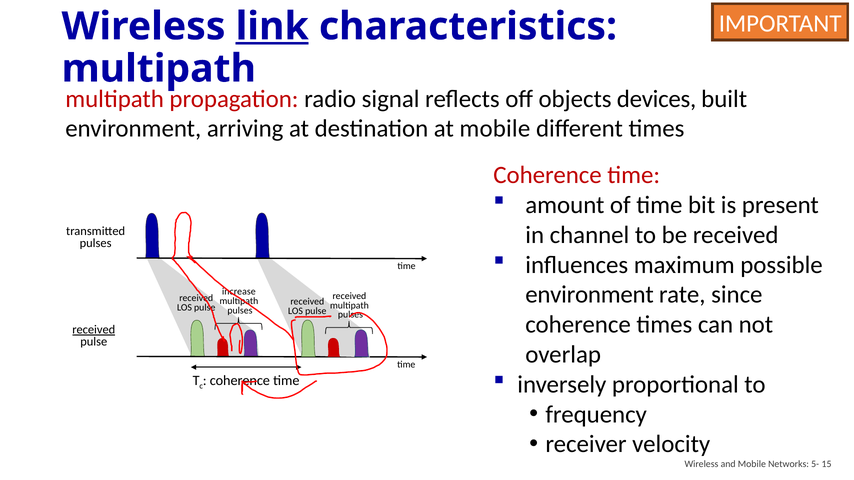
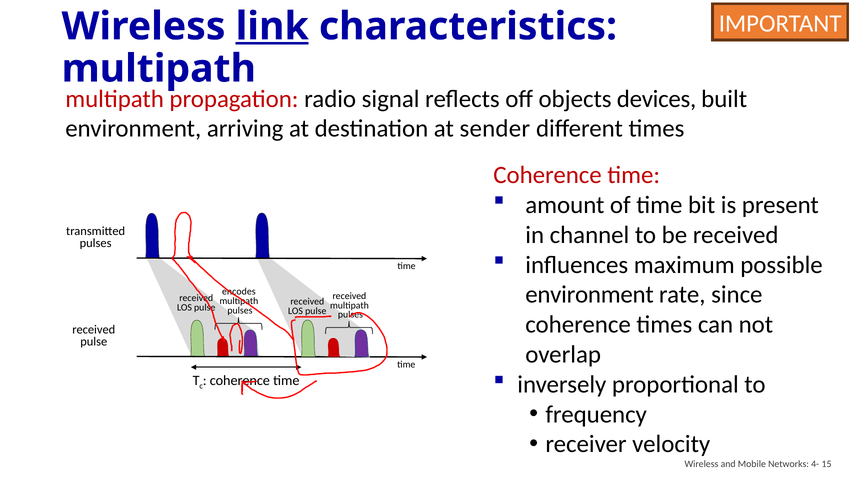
at mobile: mobile -> sender
increase: increase -> encodes
received at (94, 330) underline: present -> none
5-: 5- -> 4-
